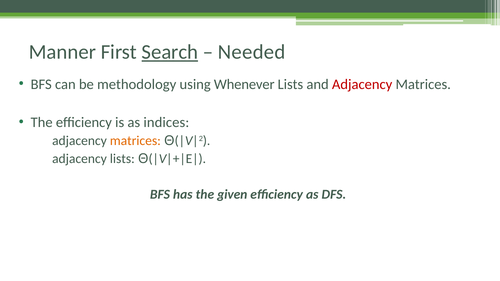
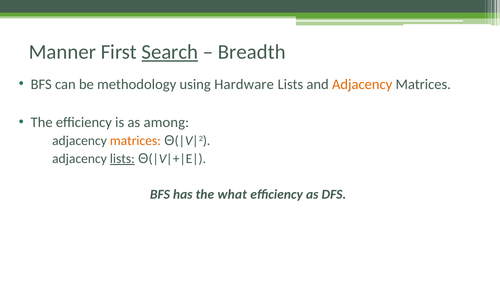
Needed: Needed -> Breadth
Whenever: Whenever -> Hardware
Adjacency at (362, 84) colour: red -> orange
indices: indices -> among
lists at (122, 159) underline: none -> present
given: given -> what
